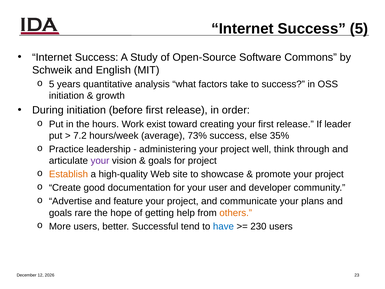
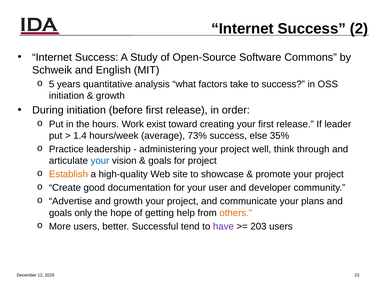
Success 5: 5 -> 2
7.2: 7.2 -> 1.4
your at (100, 161) colour: purple -> blue
and feature: feature -> growth
rare: rare -> only
have colour: blue -> purple
230: 230 -> 203
